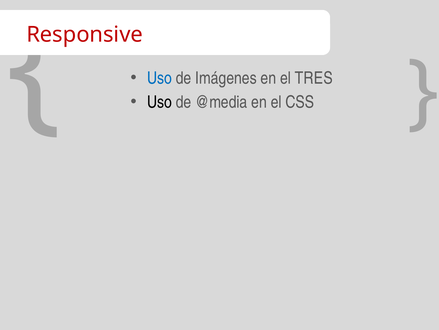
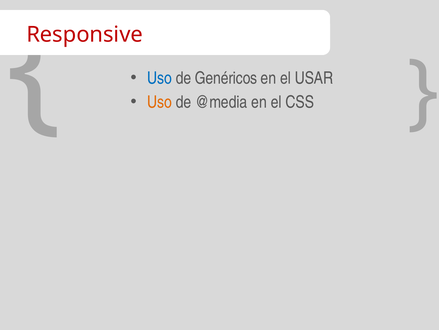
Imágenes: Imágenes -> Genéricos
TRES: TRES -> USAR
Uso at (159, 102) colour: black -> orange
